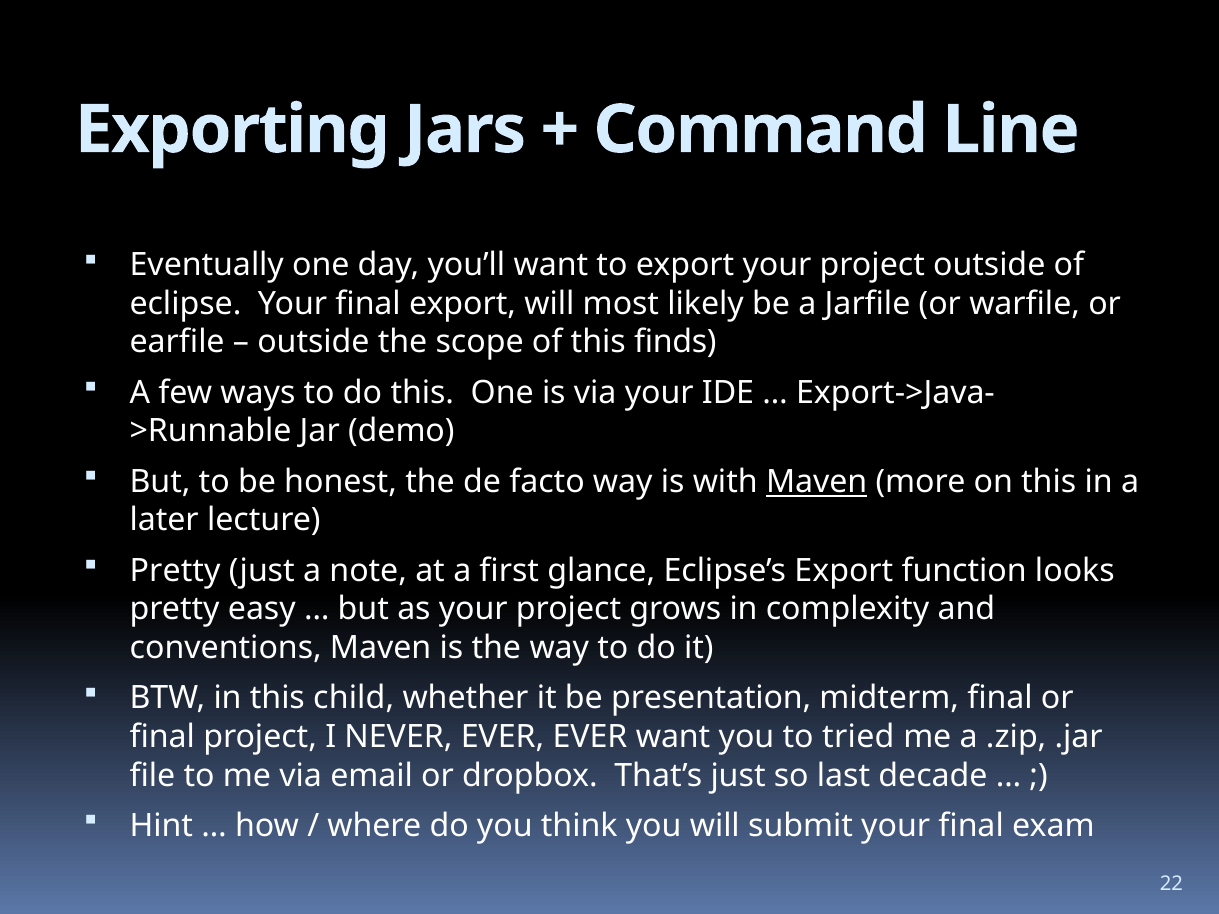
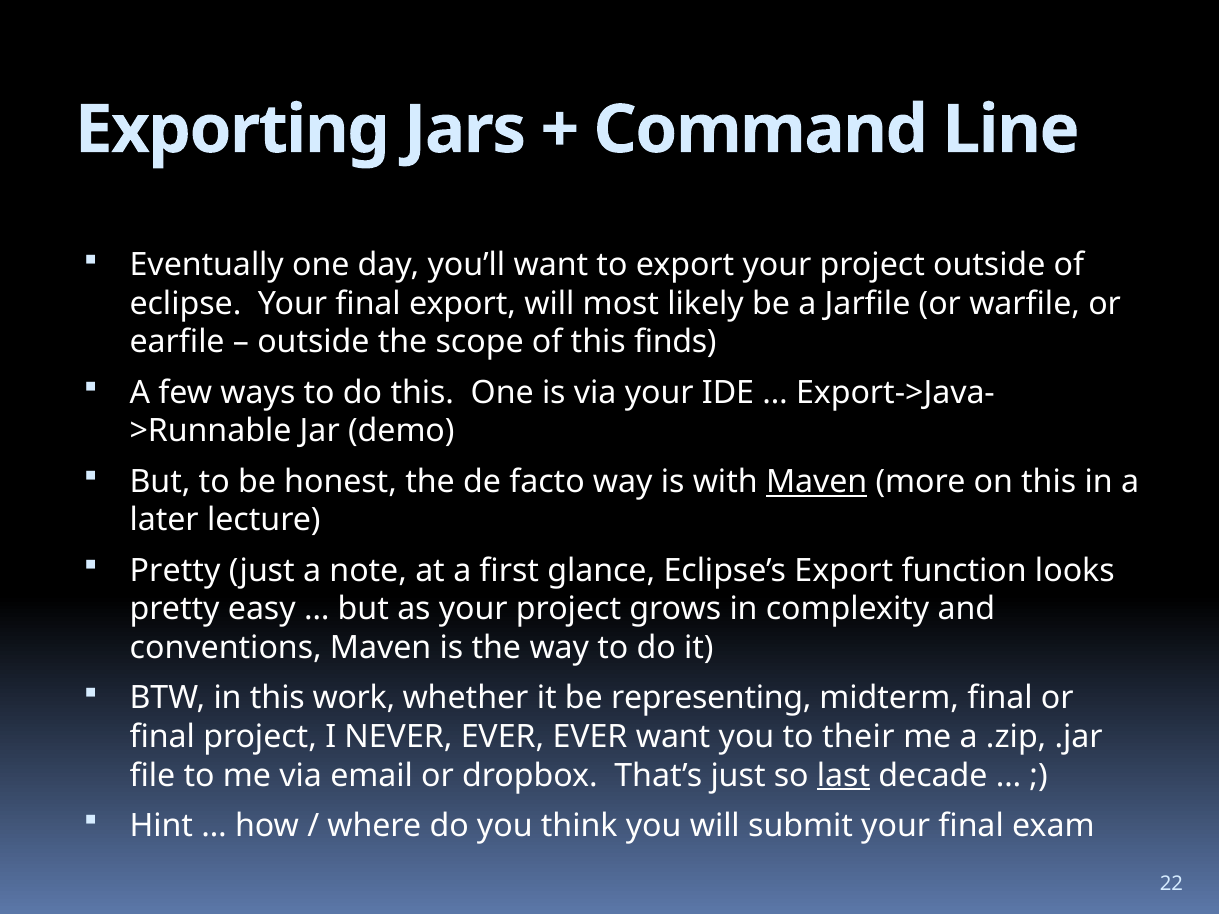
child: child -> work
presentation: presentation -> representing
tried: tried -> their
last underline: none -> present
